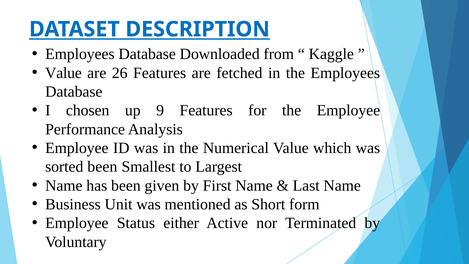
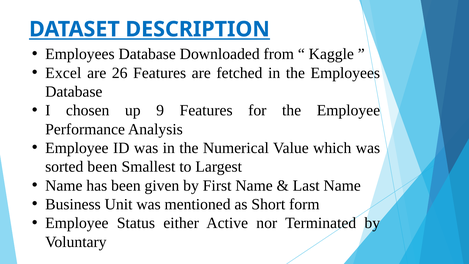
Value at (63, 73): Value -> Excel
